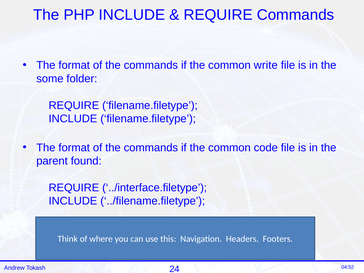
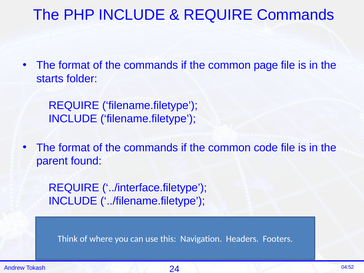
write: write -> page
some: some -> starts
